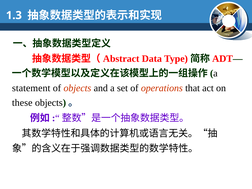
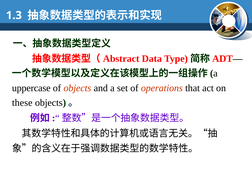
statement: statement -> uppercase
